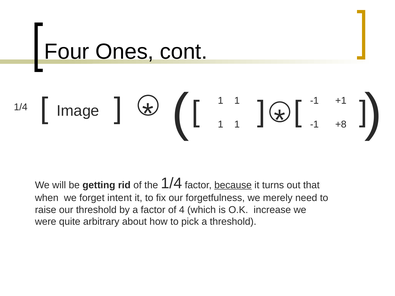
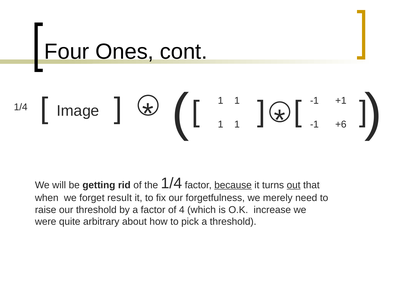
+8: +8 -> +6
out underline: none -> present
intent: intent -> result
